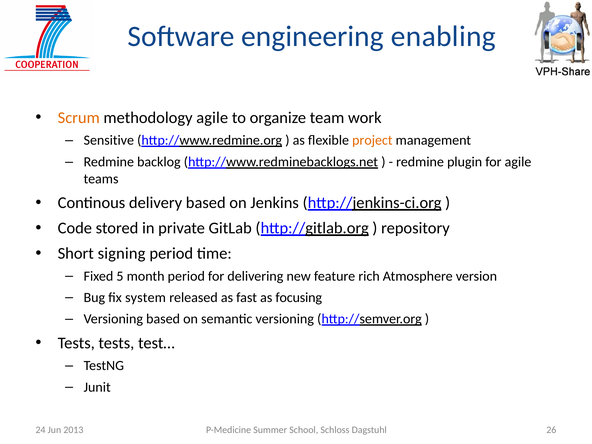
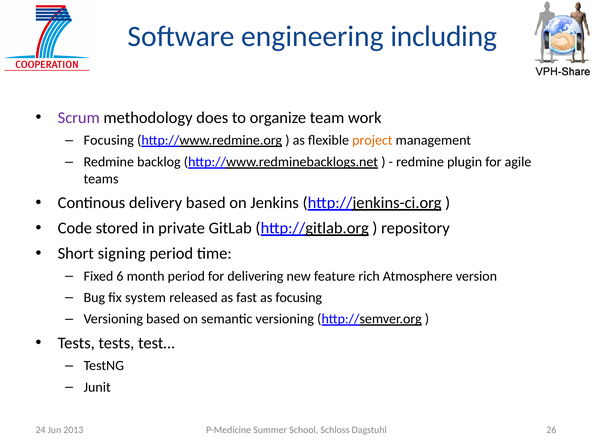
enabling: enabling -> including
Scrum colour: orange -> purple
methodology agile: agile -> does
Sensitive at (109, 140): Sensitive -> Focusing
5: 5 -> 6
